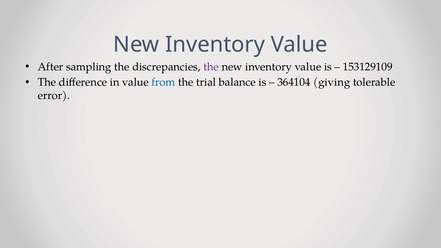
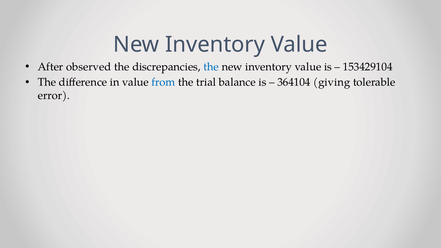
sampling: sampling -> observed
the at (211, 67) colour: purple -> blue
153129109: 153129109 -> 153429104
